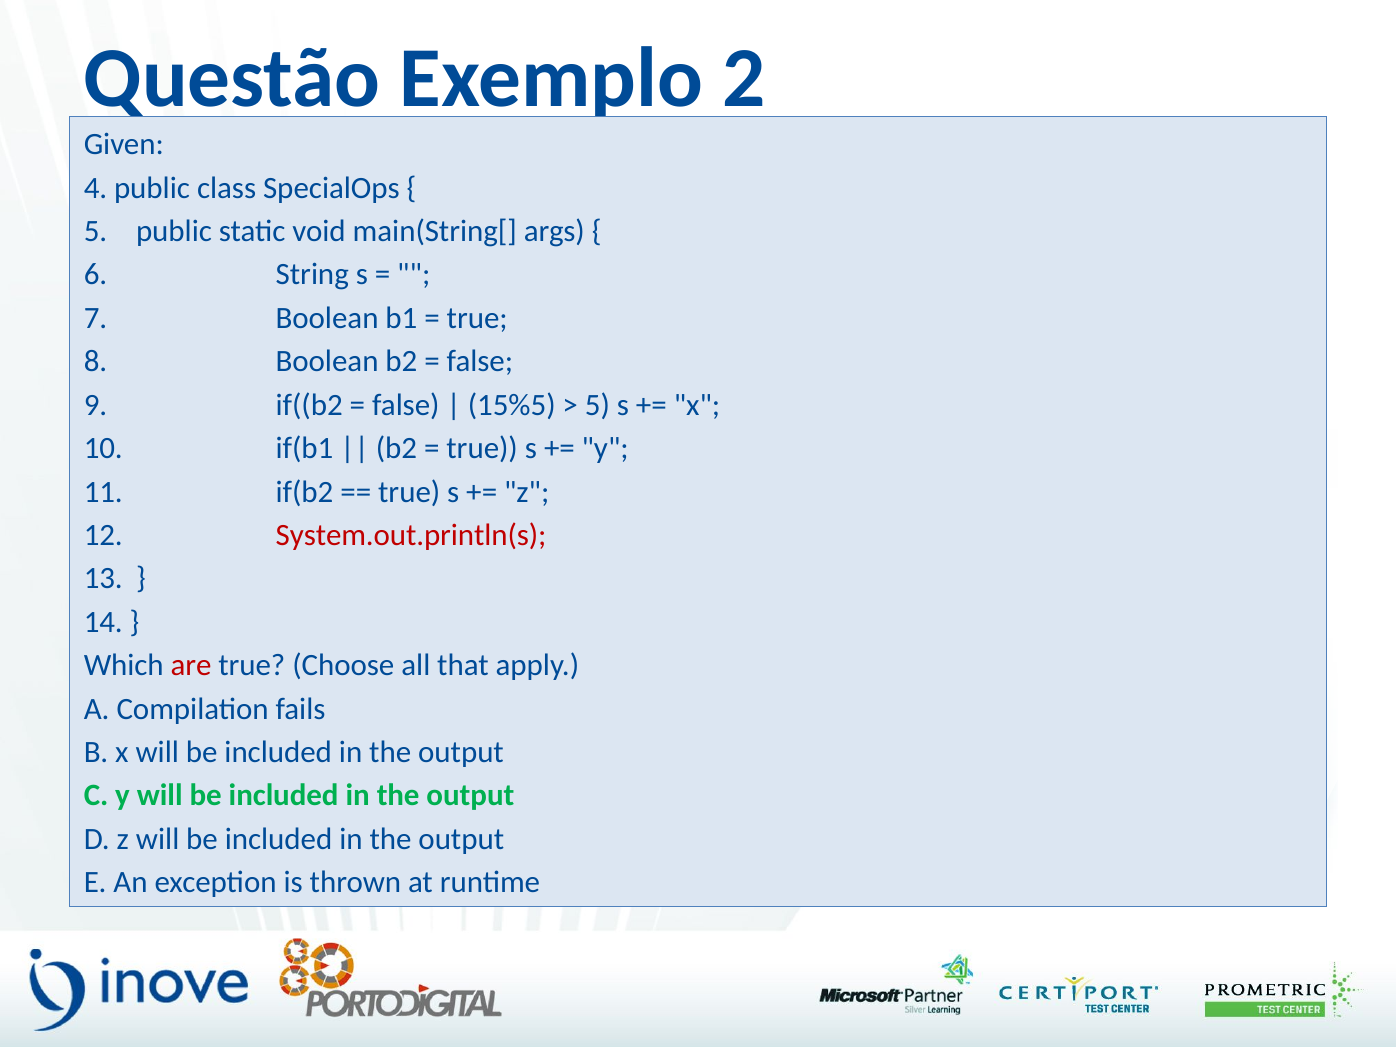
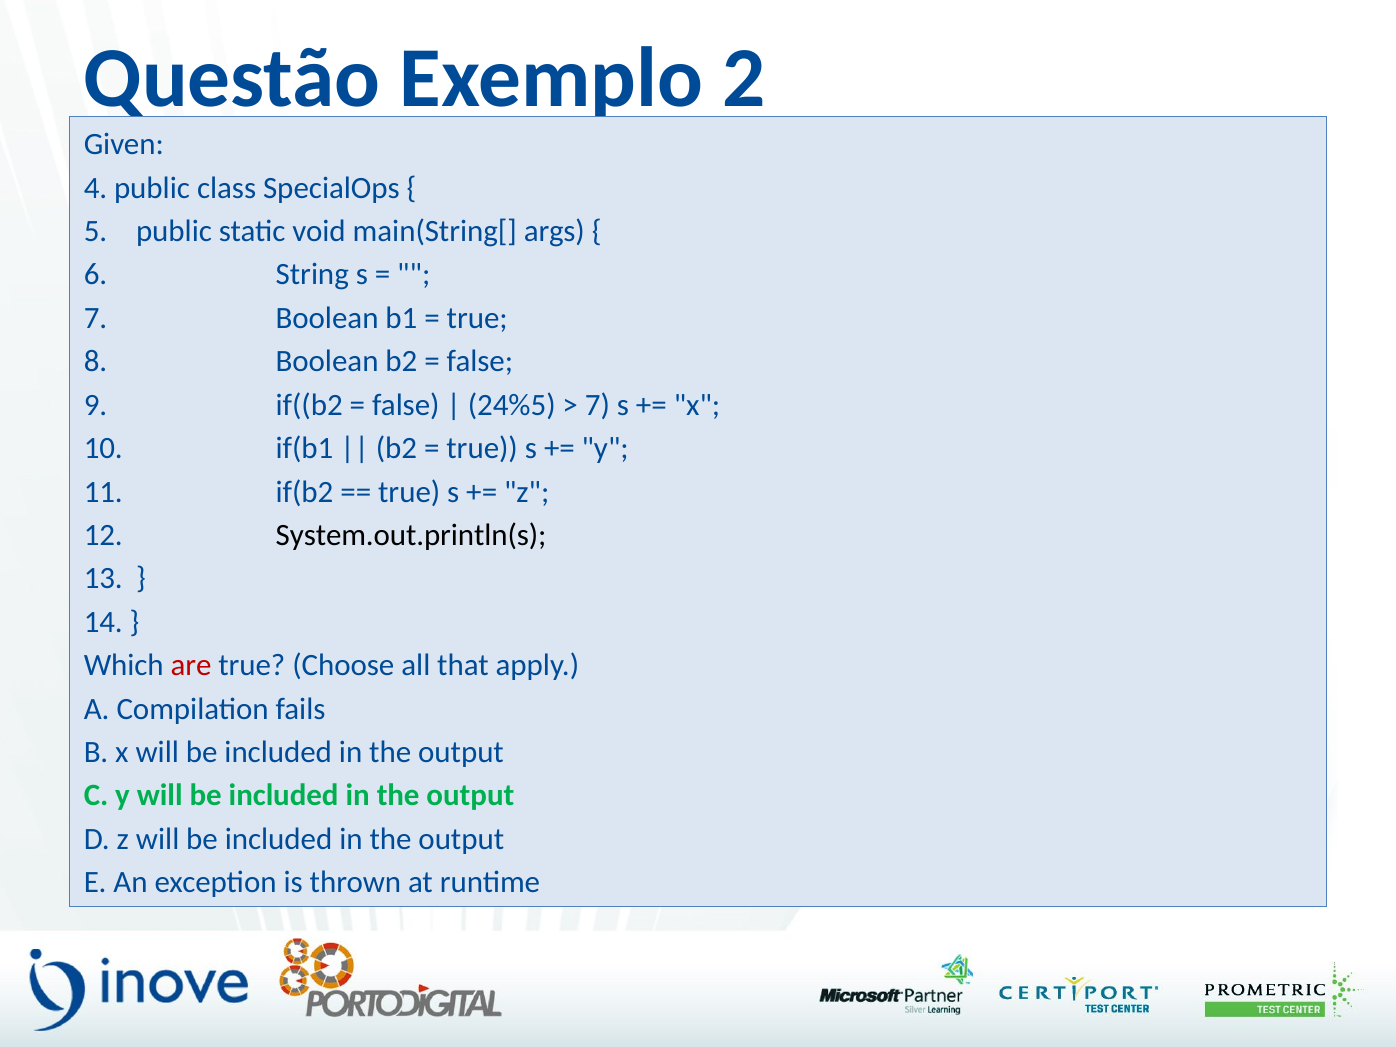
15%5: 15%5 -> 24%5
5 at (597, 405): 5 -> 7
System.out.println(s colour: red -> black
